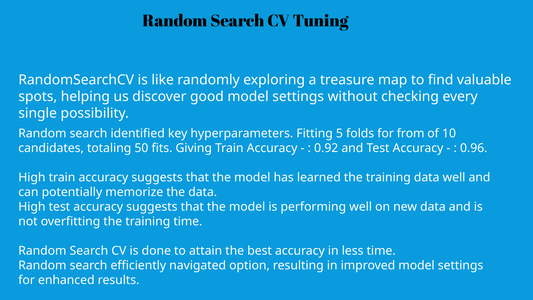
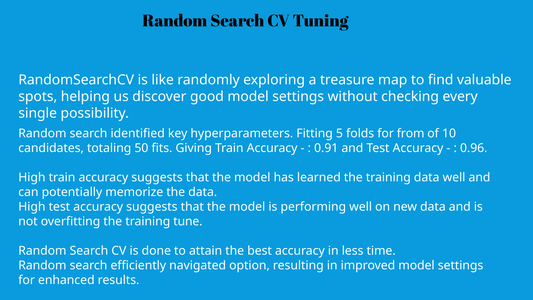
0.92: 0.92 -> 0.91
training time: time -> tune
